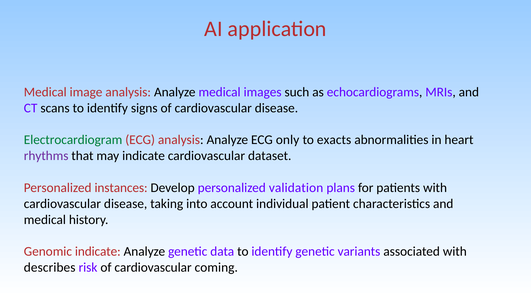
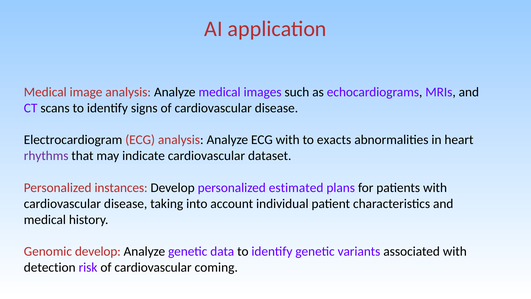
Electrocardiogram colour: green -> black
ECG only: only -> with
validation: validation -> estimated
Genomic indicate: indicate -> develop
describes: describes -> detection
